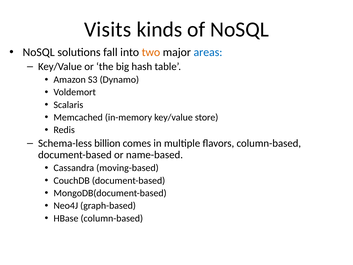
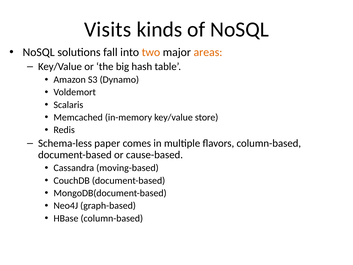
areas colour: blue -> orange
billion: billion -> paper
name-based: name-based -> cause-based
